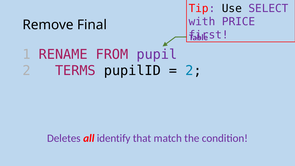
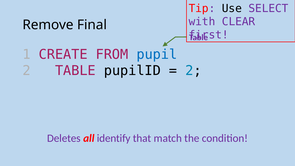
PRICE: PRICE -> CLEAR
RENAME: RENAME -> CREATE
pupil colour: purple -> blue
2 TERMS: TERMS -> TABLE
